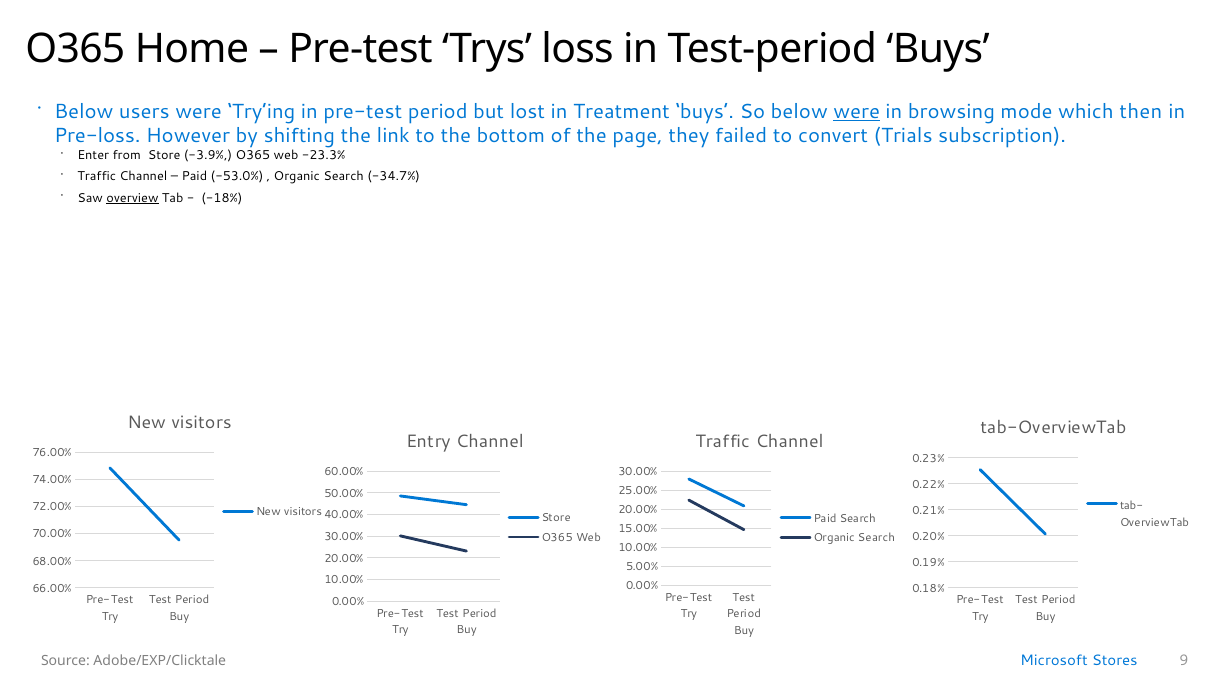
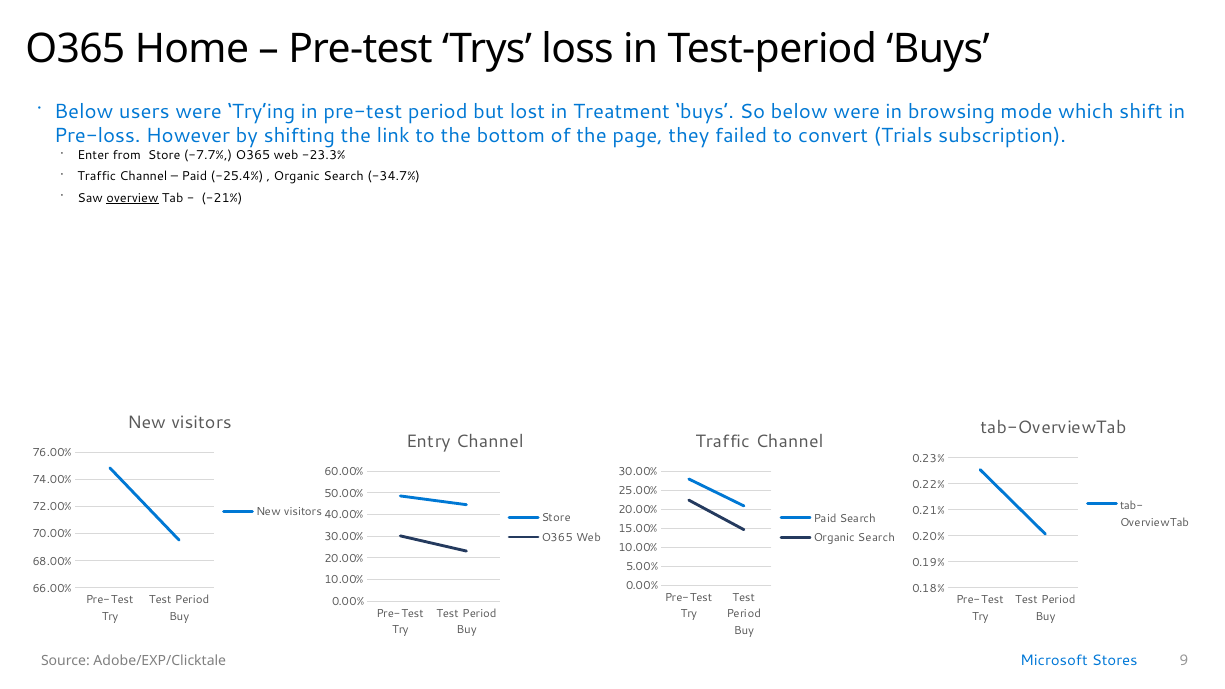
were at (857, 111) underline: present -> none
then: then -> shift
-3.9%: -3.9% -> -7.7%
-53.0%: -53.0% -> -25.4%
-18%: -18% -> -21%
